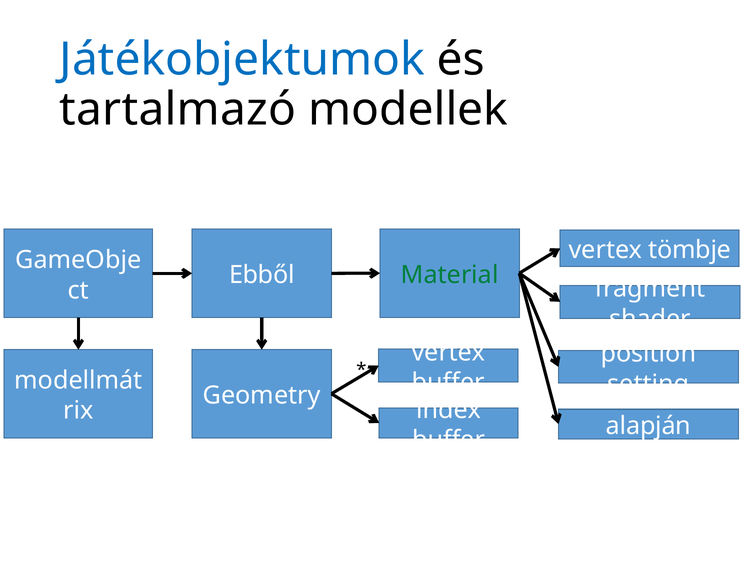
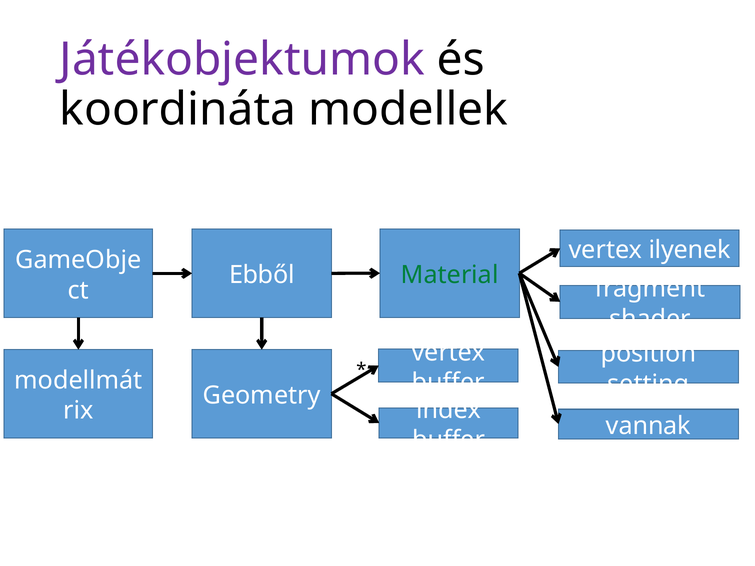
Játékobjektumok colour: blue -> purple
tartalmazó: tartalmazó -> koordináta
tömbje: tömbje -> ilyenek
alapján: alapján -> vannak
